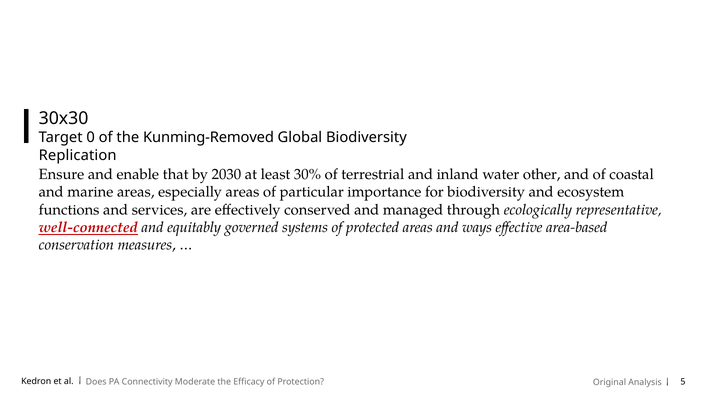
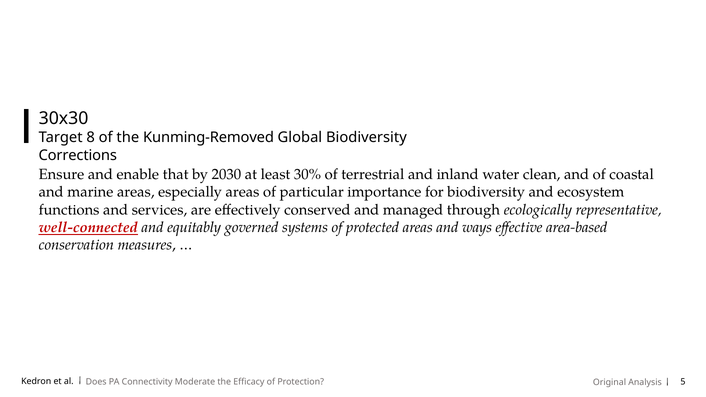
0: 0 -> 8
Replication: Replication -> Corrections
other: other -> clean
